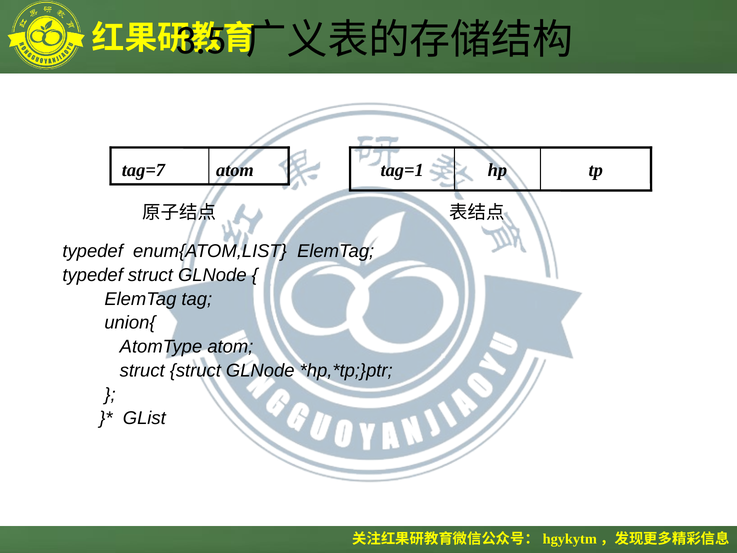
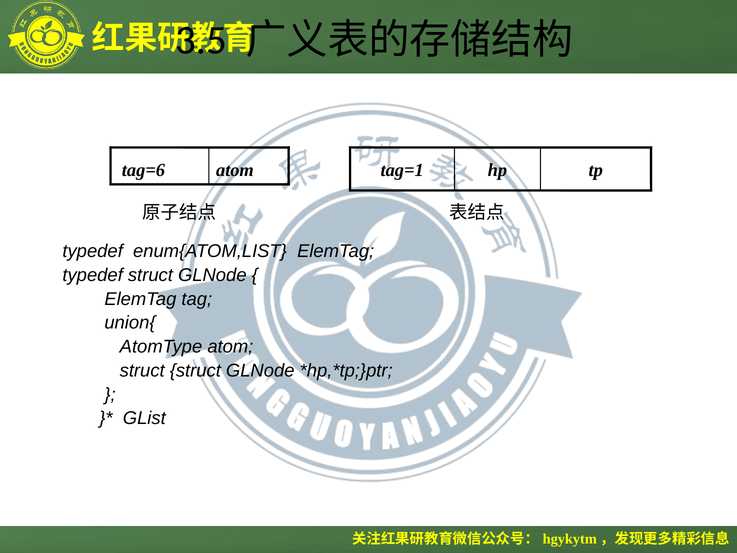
tag=7: tag=7 -> tag=6
